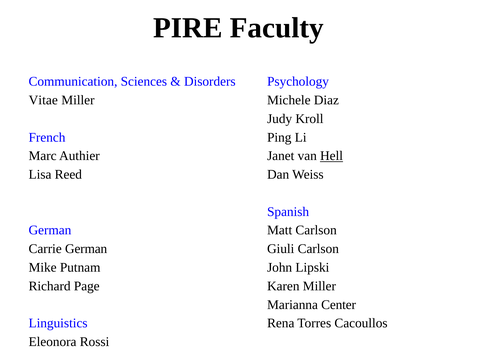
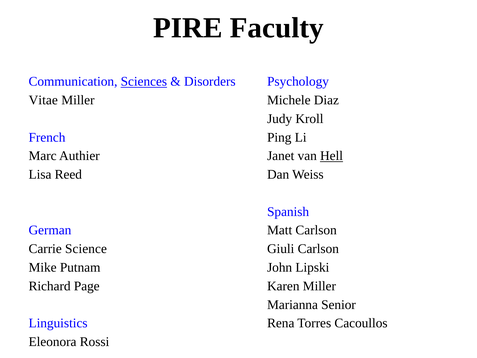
Sciences underline: none -> present
Carrie German: German -> Science
Center: Center -> Senior
